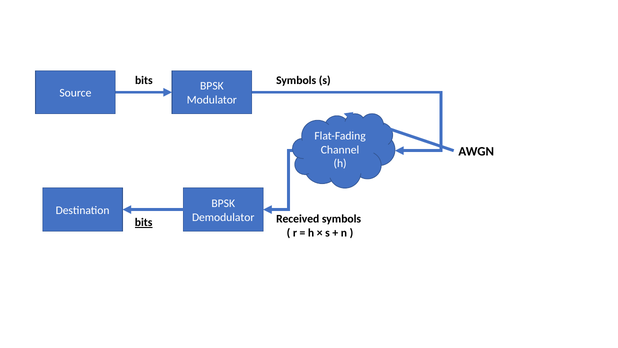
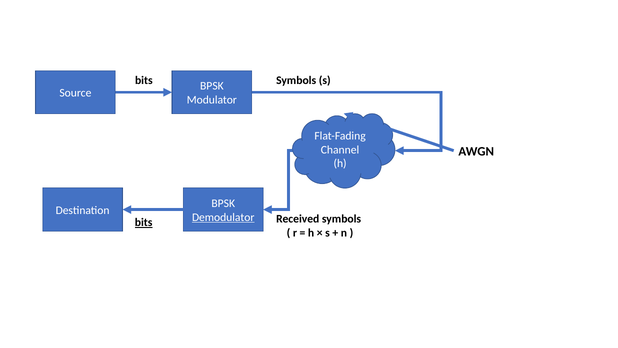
Demodulator underline: none -> present
